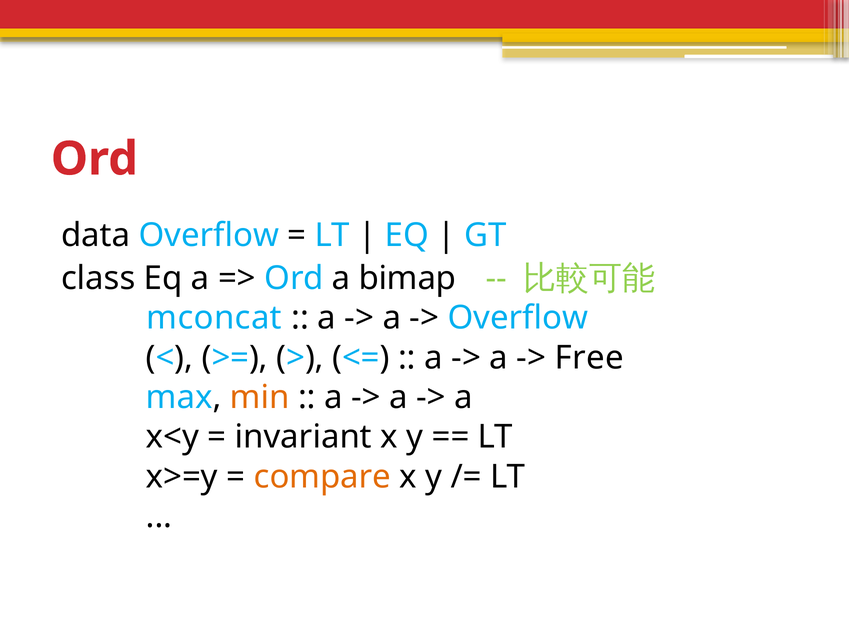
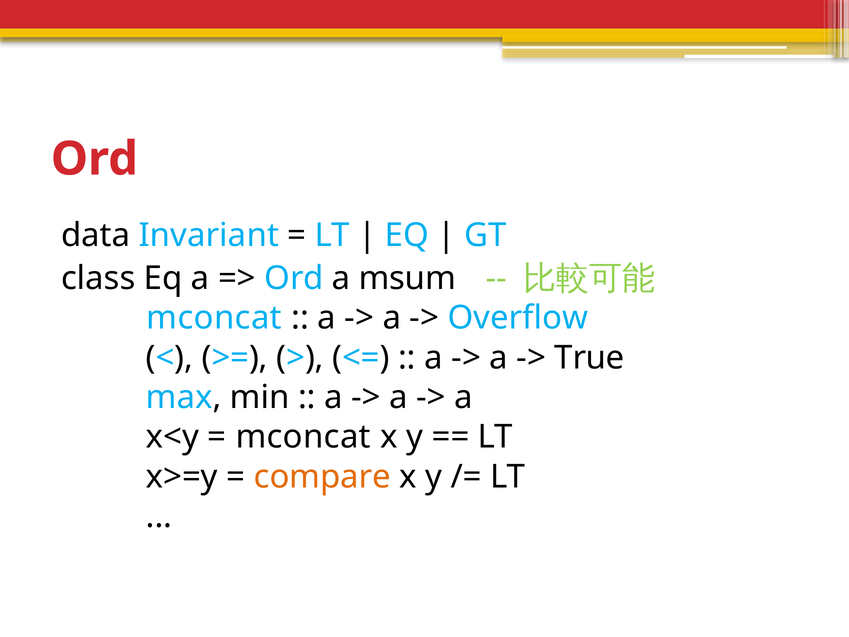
data Overflow: Overflow -> Invariant
bimap: bimap -> msum
Free: Free -> True
min colour: orange -> black
invariant at (303, 437): invariant -> mconcat
